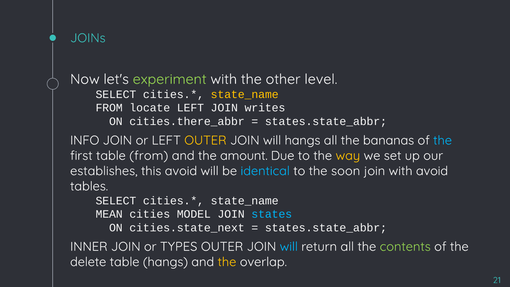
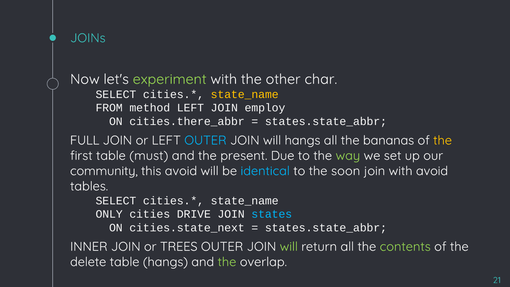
level: level -> char
locate: locate -> method
writes: writes -> employ
INFO: INFO -> FULL
OUTER at (205, 140) colour: yellow -> light blue
the at (443, 140) colour: light blue -> yellow
table from: from -> must
amount: amount -> present
way colour: yellow -> light green
establishes: establishes -> community
MEAN: MEAN -> ONLY
MODEL: MODEL -> DRIVE
TYPES: TYPES -> TREES
will at (289, 247) colour: light blue -> light green
the at (227, 262) colour: yellow -> light green
